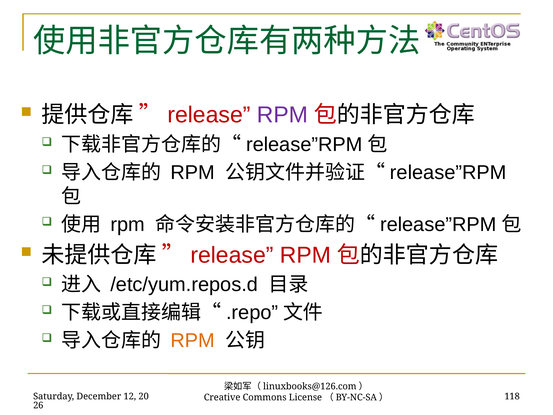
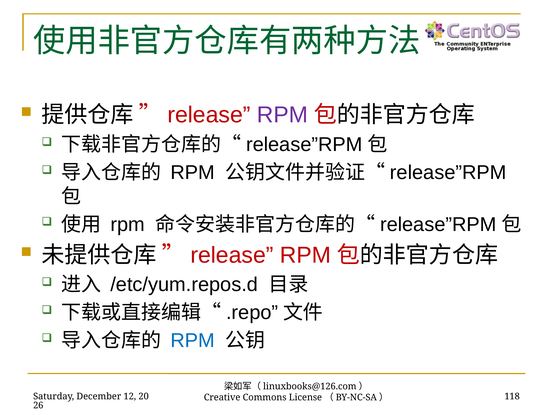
RPM at (193, 340) colour: orange -> blue
